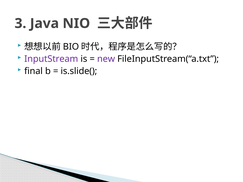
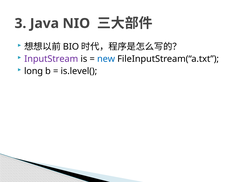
new colour: purple -> blue
final: final -> long
is.slide(: is.slide( -> is.level(
